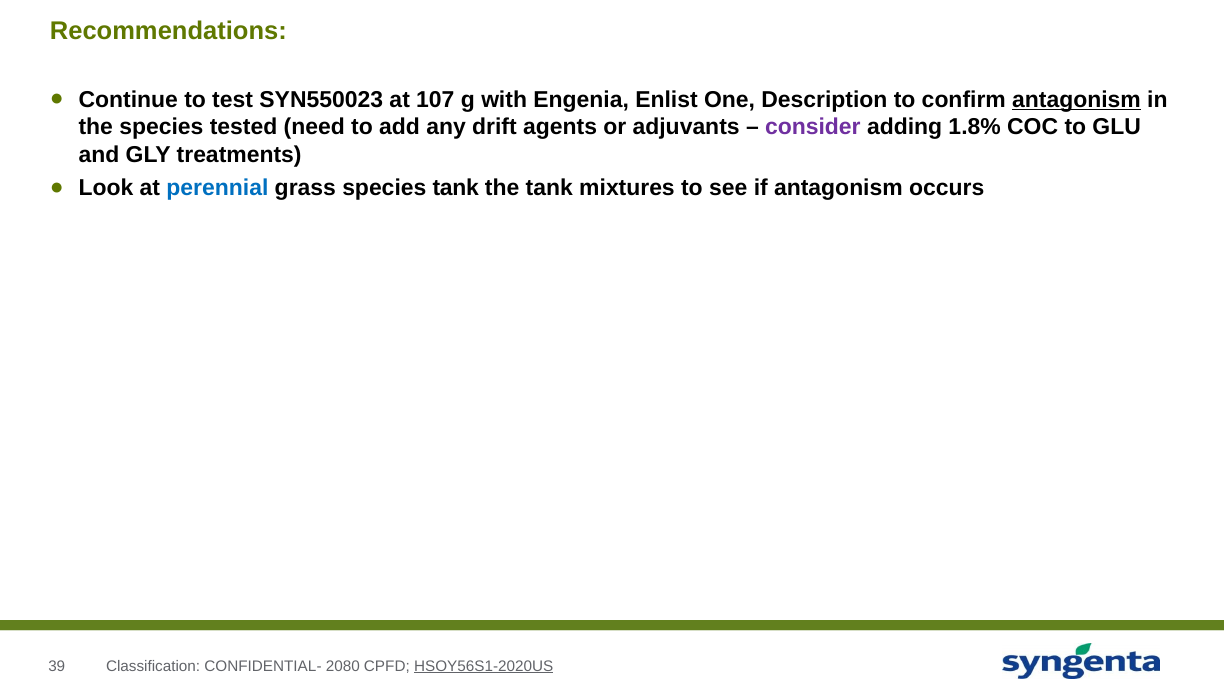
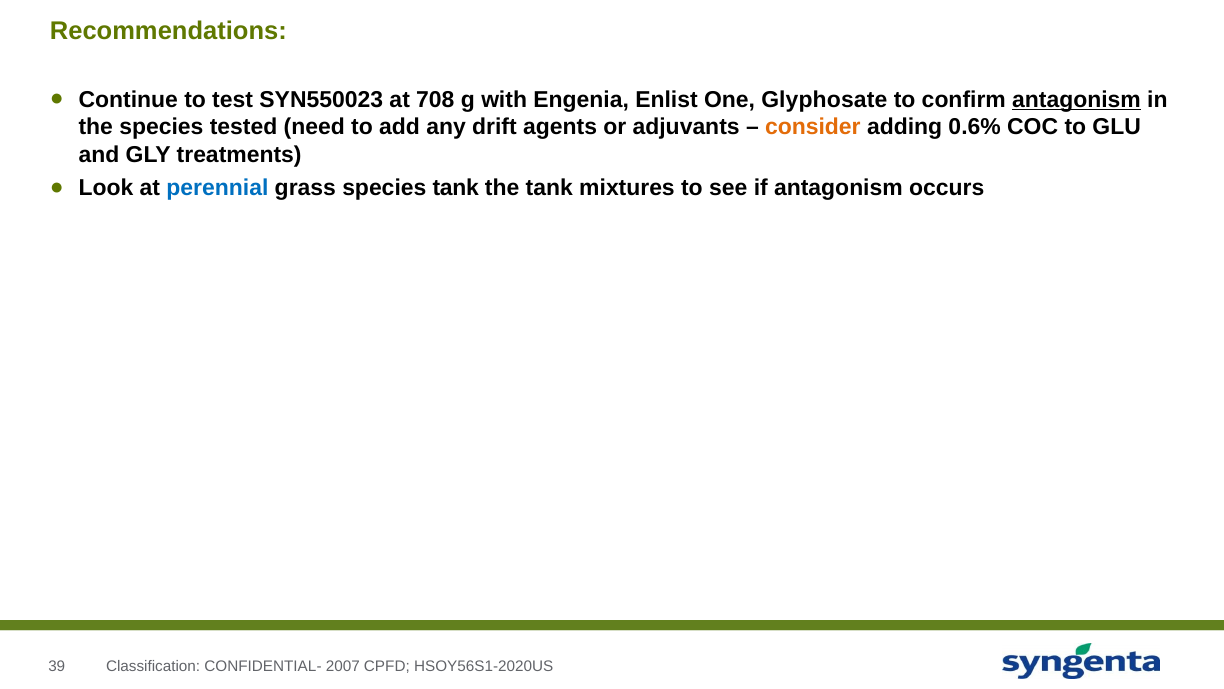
107: 107 -> 708
Description: Description -> Glyphosate
consider colour: purple -> orange
1.8%: 1.8% -> 0.6%
2080: 2080 -> 2007
HSOY56S1-2020US underline: present -> none
